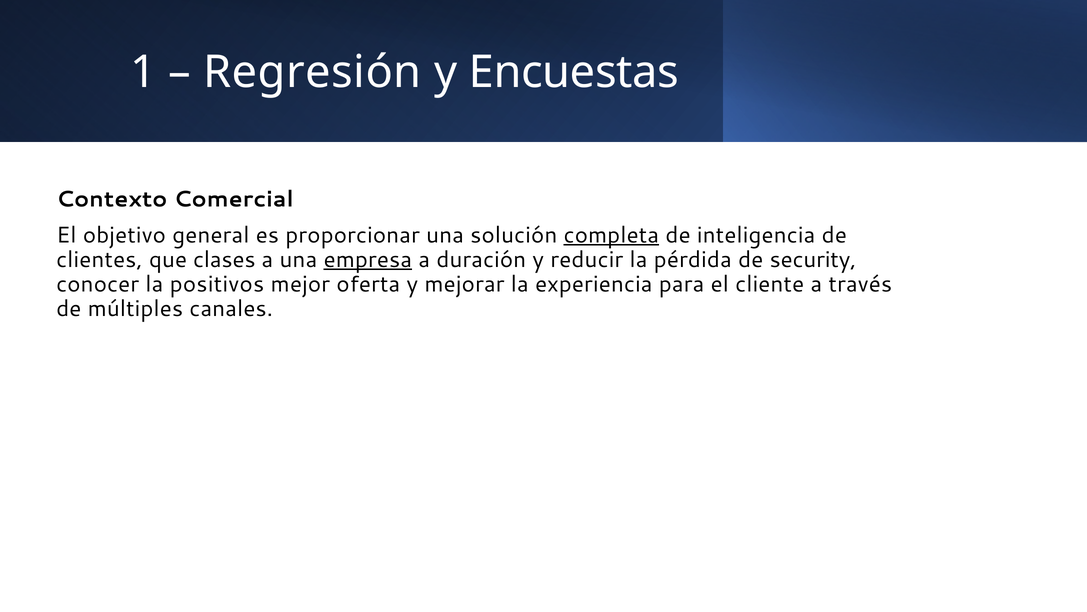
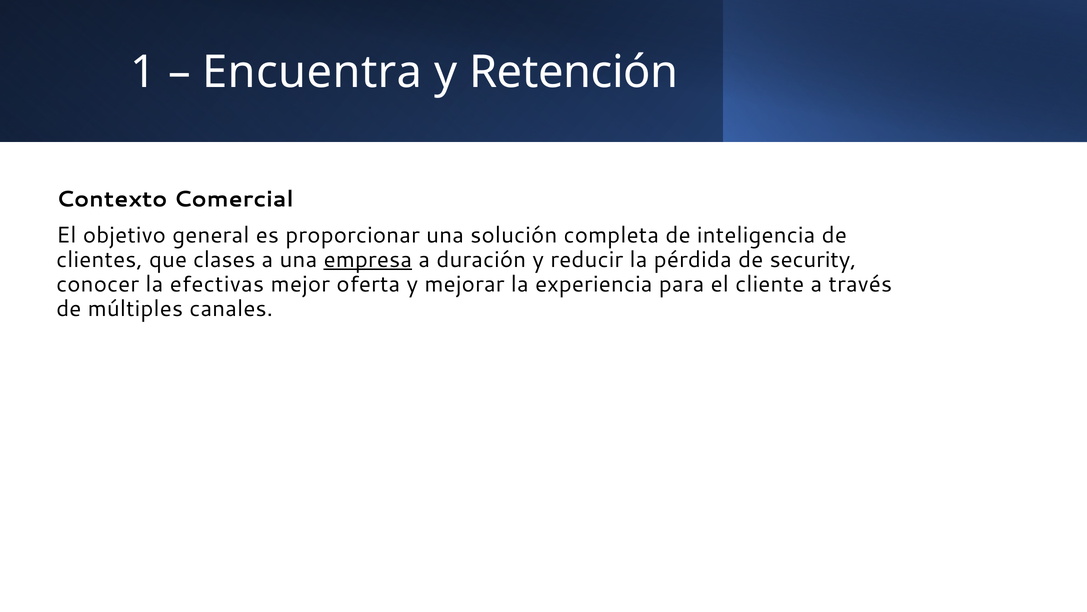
Regresión: Regresión -> Encuentra
Encuestas: Encuestas -> Retención
completa underline: present -> none
positivos: positivos -> efectivas
